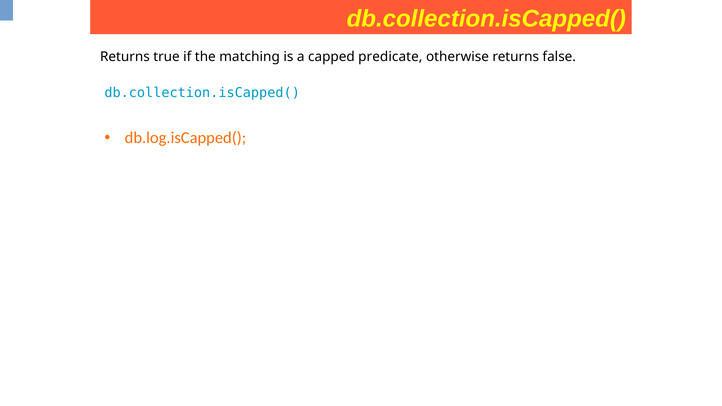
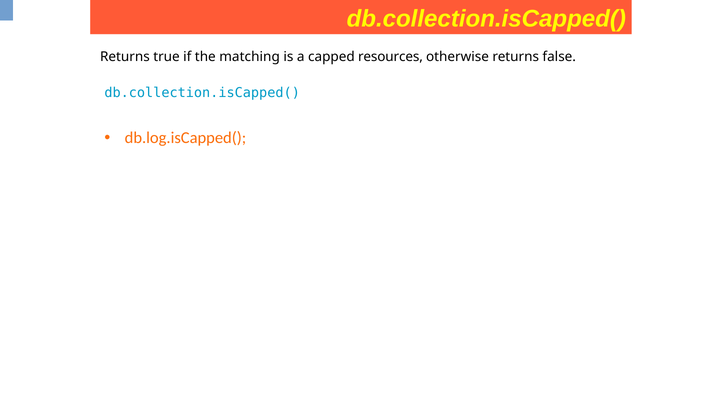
predicate: predicate -> resources
